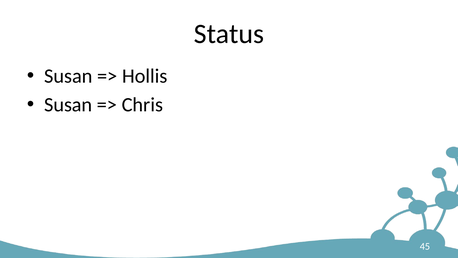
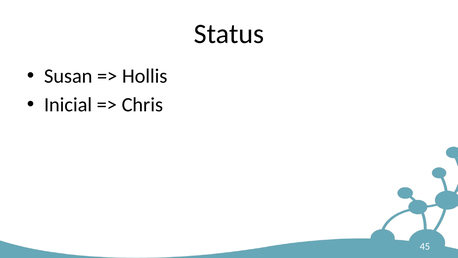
Susan at (68, 105): Susan -> Inicial
